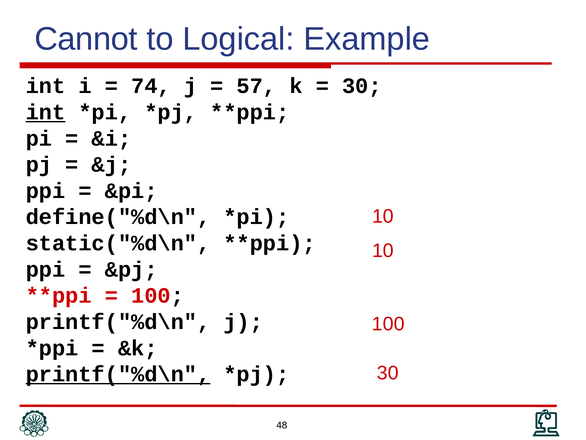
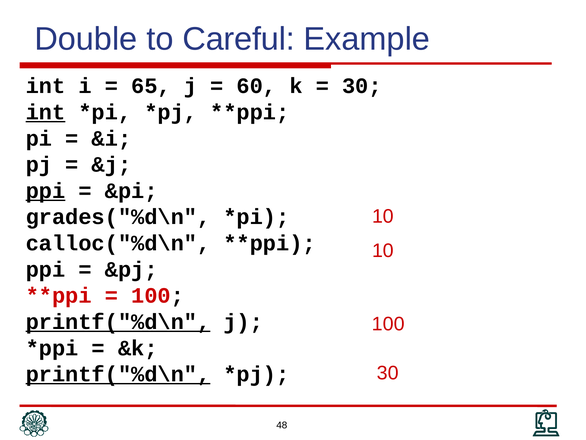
Cannot: Cannot -> Double
Logical: Logical -> Careful
74: 74 -> 65
57: 57 -> 60
ppi at (46, 191) underline: none -> present
define("%d\n: define("%d\n -> grades("%d\n
static("%d\n: static("%d\n -> calloc("%d\n
printf("%d\n at (118, 322) underline: none -> present
